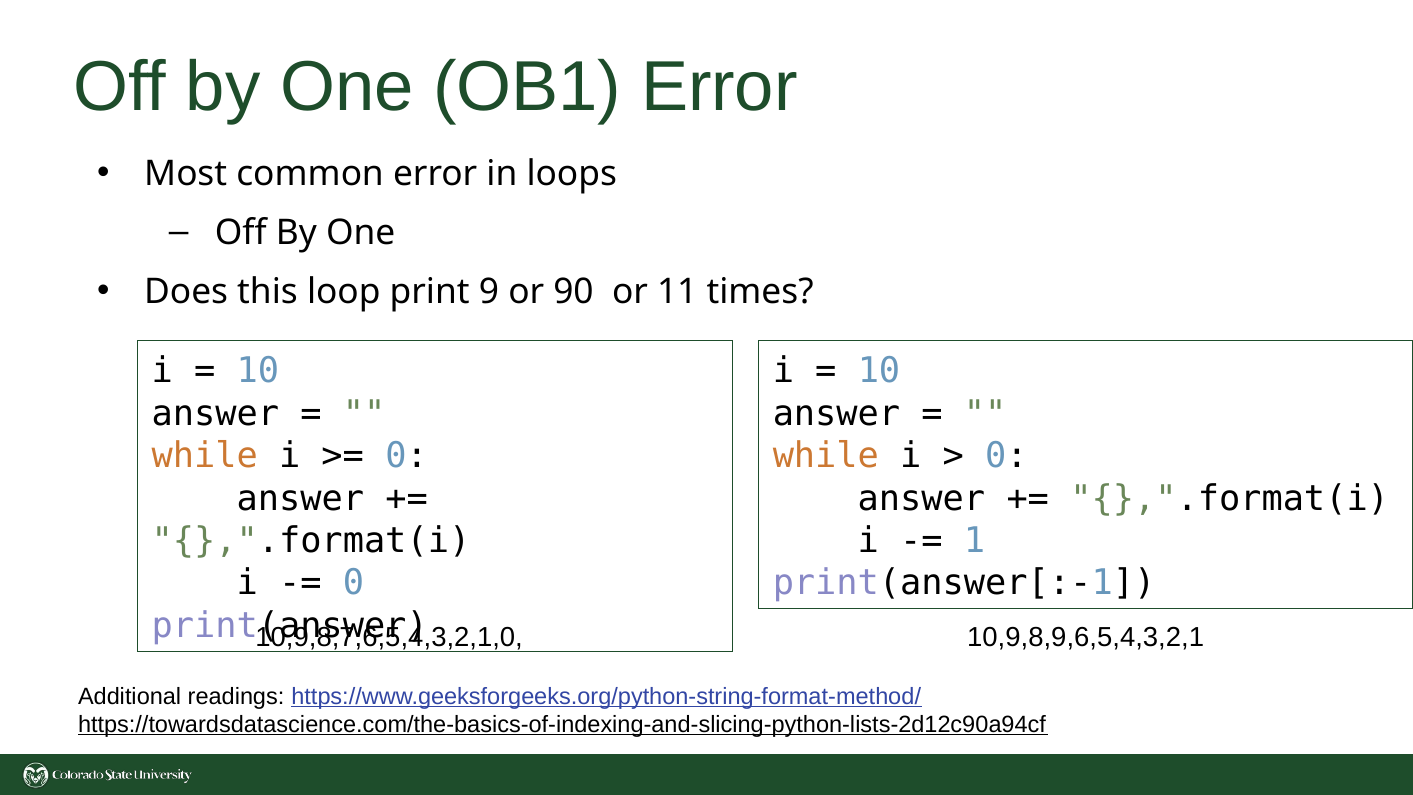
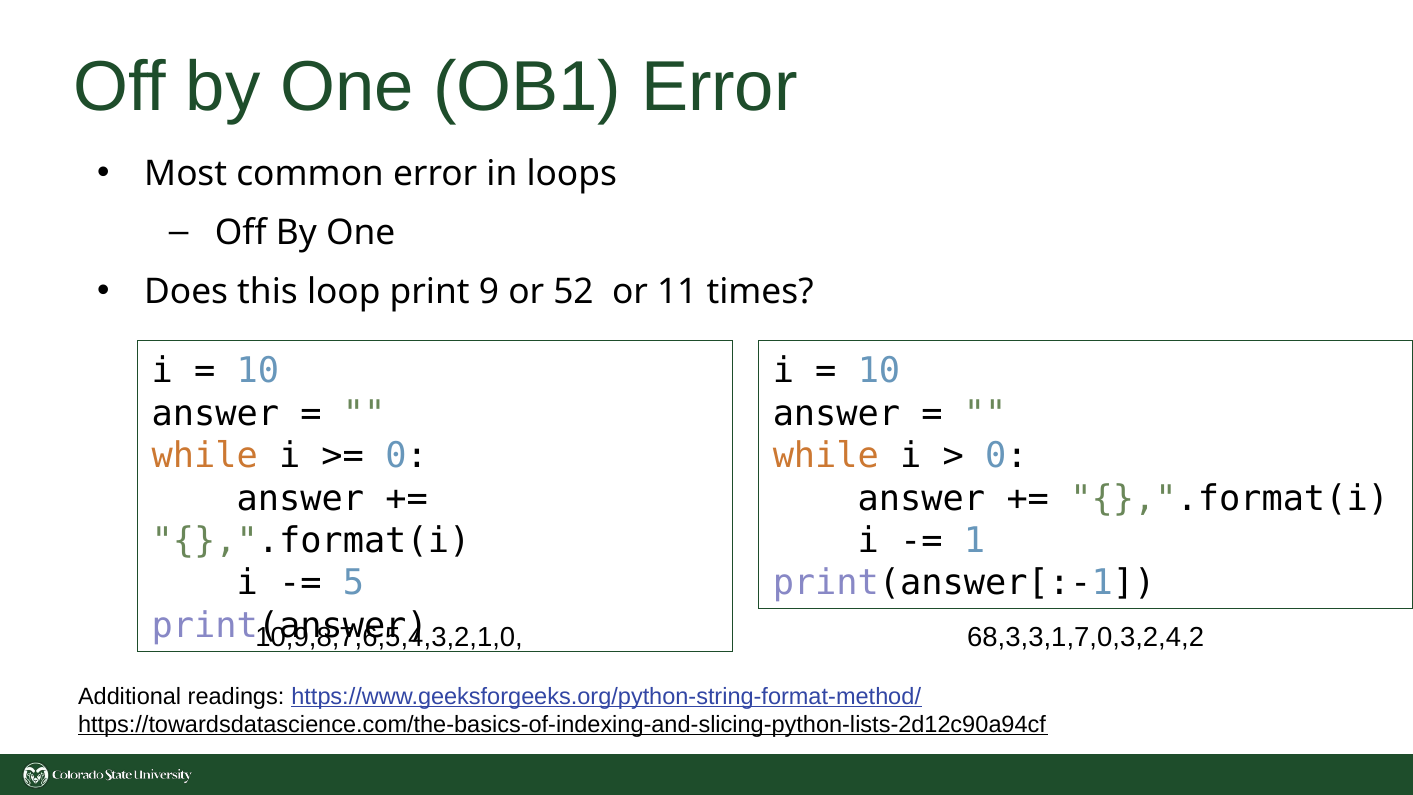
90: 90 -> 52
0 at (354, 583): 0 -> 5
10,9,8,9,6,5,4,3,2,1: 10,9,8,9,6,5,4,3,2,1 -> 68,3,3,1,7,0,3,2,4,2
